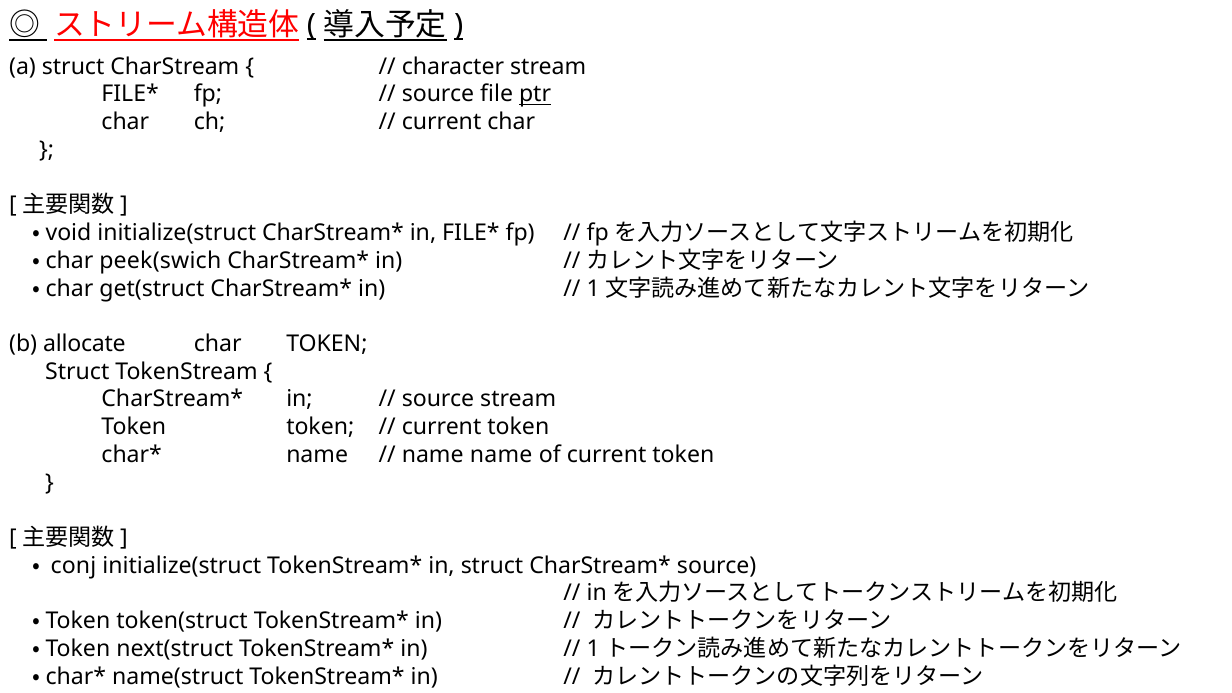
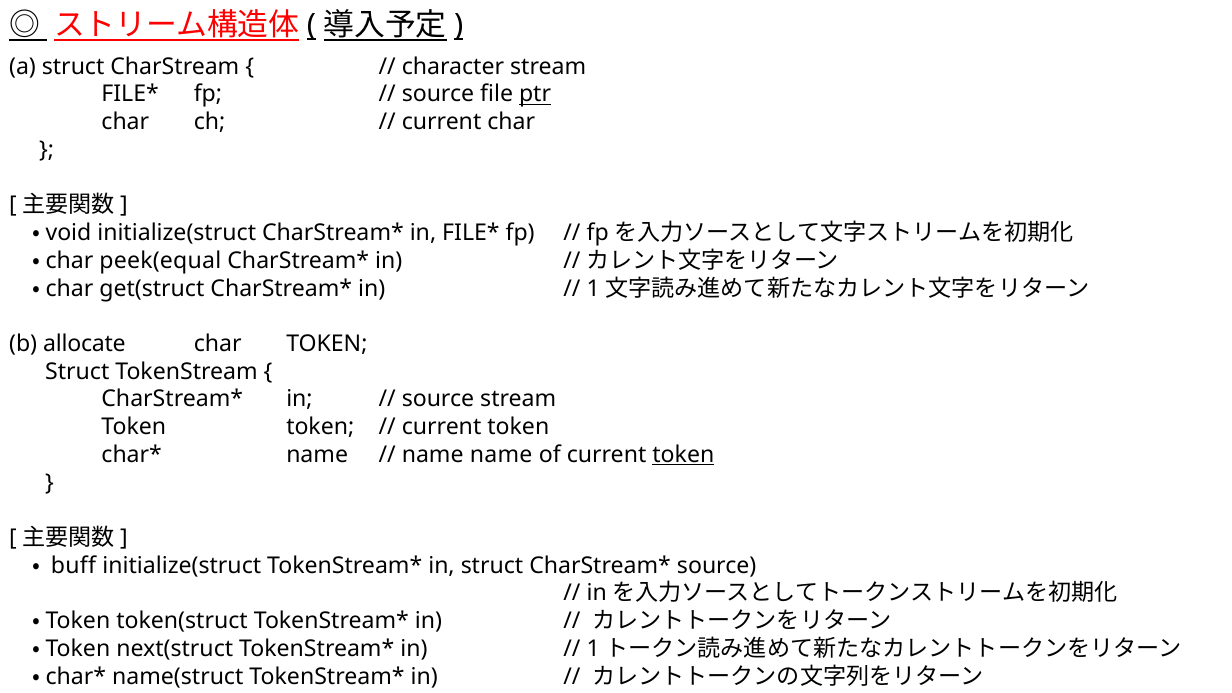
peek(swich: peek(swich -> peek(equal
token at (683, 455) underline: none -> present
conj: conj -> buff
